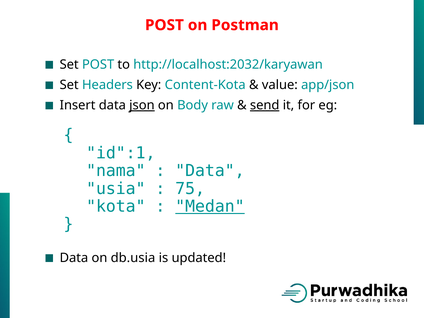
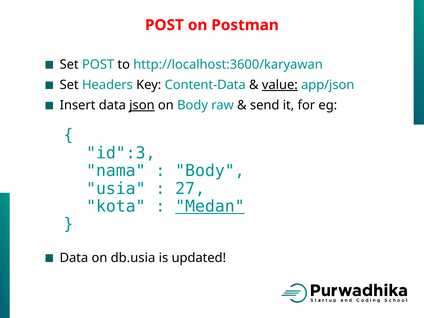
http://localhost:2032/karyawan: http://localhost:2032/karyawan -> http://localhost:3600/karyawan
Content-Kota: Content-Kota -> Content-Data
value underline: none -> present
send underline: present -> none
id":1: id":1 -> id":3
Data at (210, 171): Data -> Body
75: 75 -> 27
